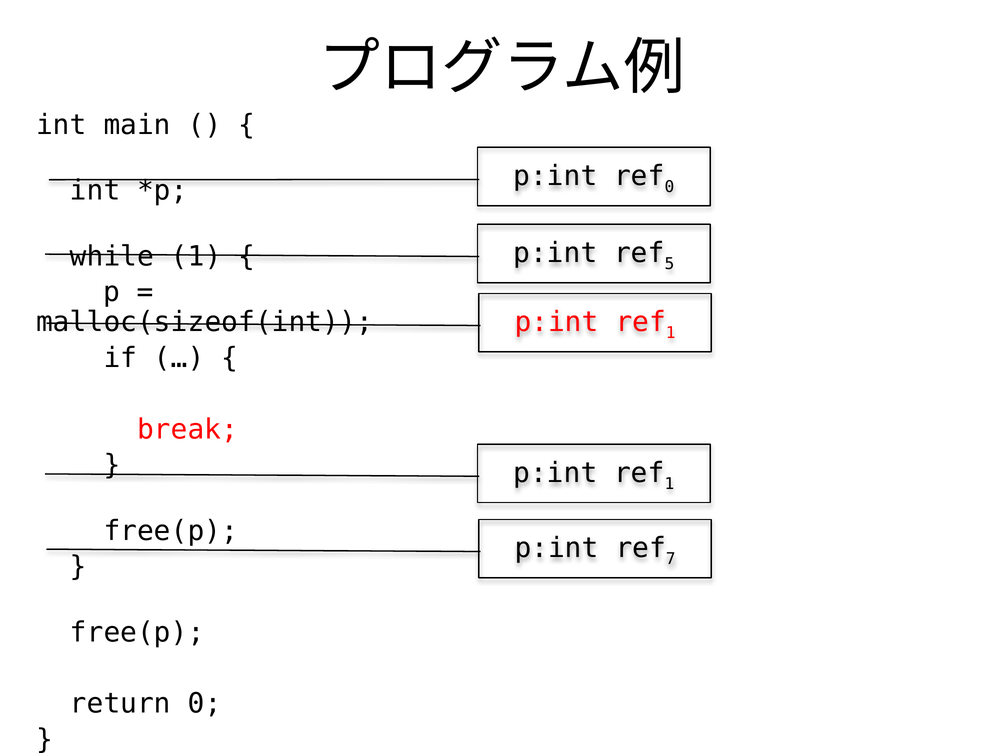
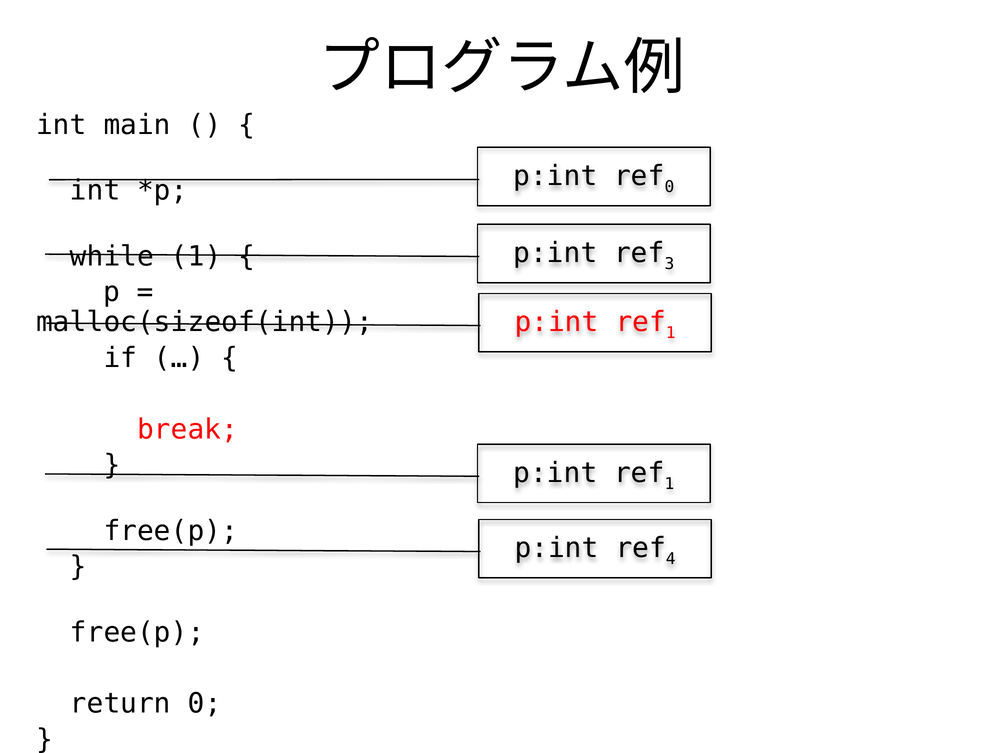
5: 5 -> 3
7: 7 -> 4
